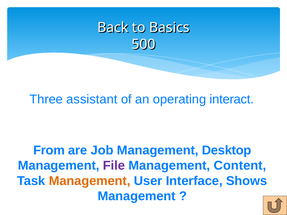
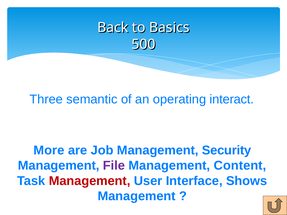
assistant: assistant -> semantic
From: From -> More
Desktop: Desktop -> Security
Management at (90, 181) colour: orange -> red
